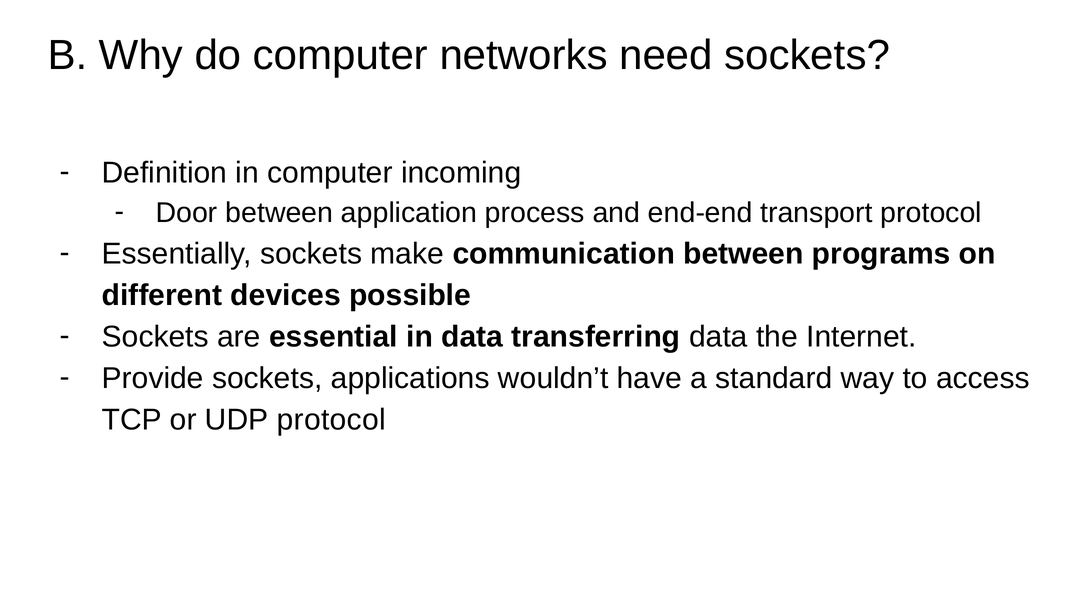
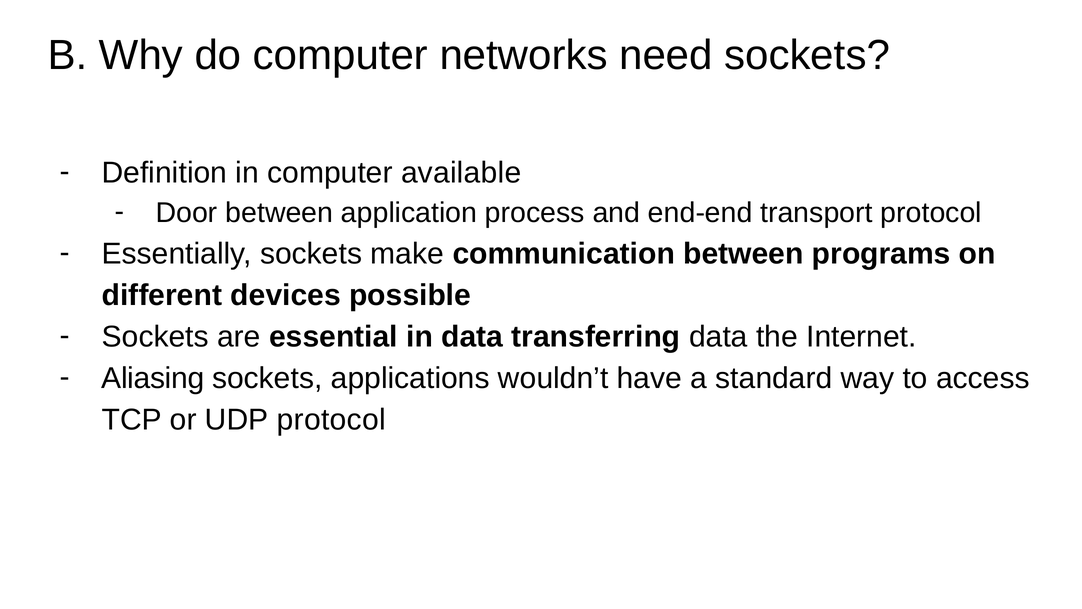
incoming: incoming -> available
Provide: Provide -> Aliasing
